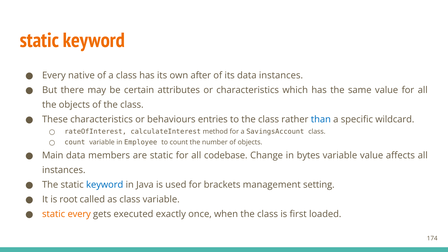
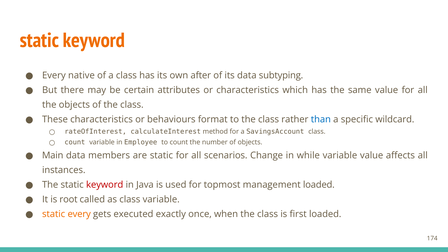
data instances: instances -> subtyping
entries: entries -> format
codebase: codebase -> scenarios
bytes: bytes -> while
keyword at (105, 185) colour: blue -> red
brackets: brackets -> topmost
management setting: setting -> loaded
